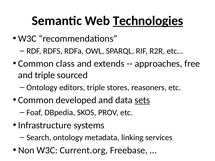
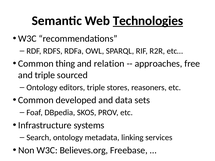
class: class -> thing
extends: extends -> relation
sets underline: present -> none
Current.org: Current.org -> Believes.org
